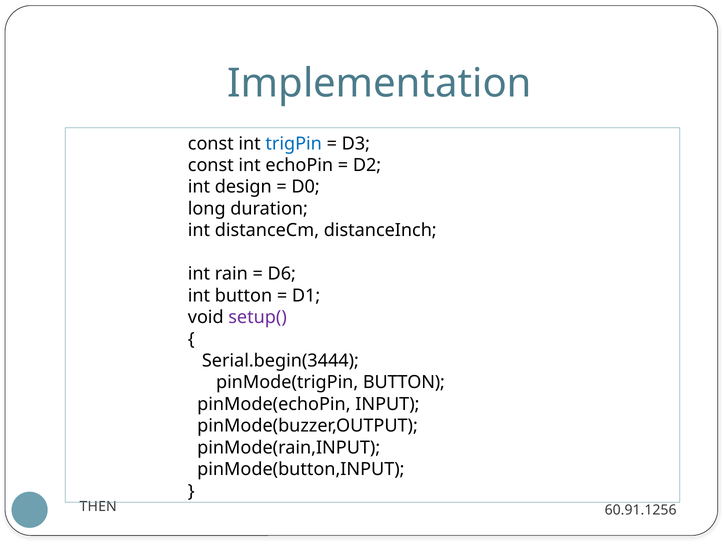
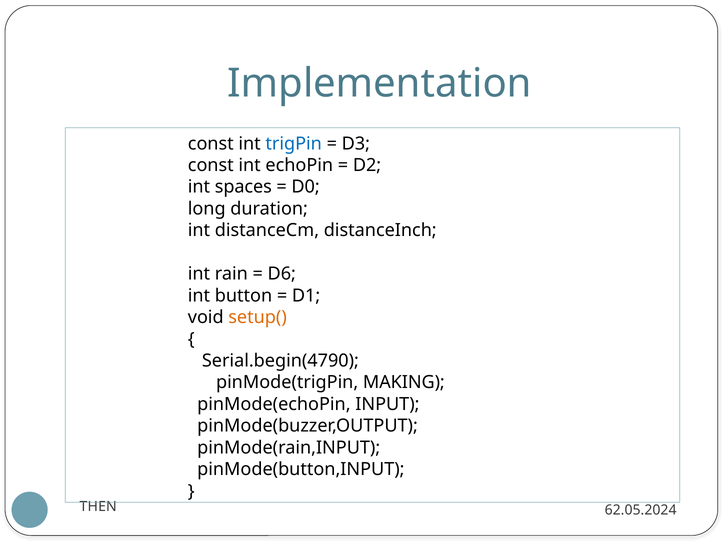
design: design -> spaces
setup( colour: purple -> orange
Serial.begin(3444: Serial.begin(3444 -> Serial.begin(4790
pinMode(trigPin BUTTON: BUTTON -> MAKING
60.91.1256: 60.91.1256 -> 62.05.2024
